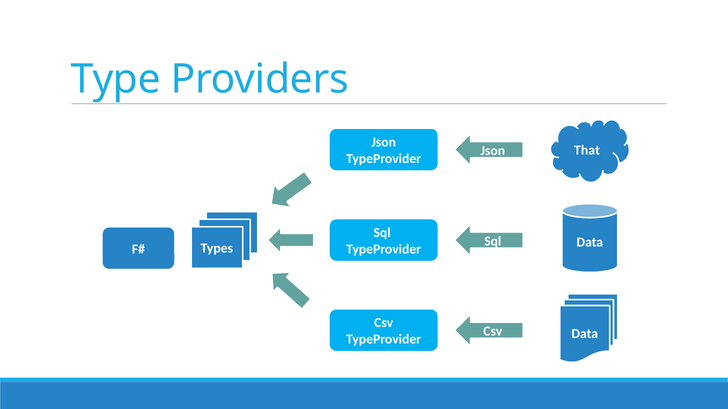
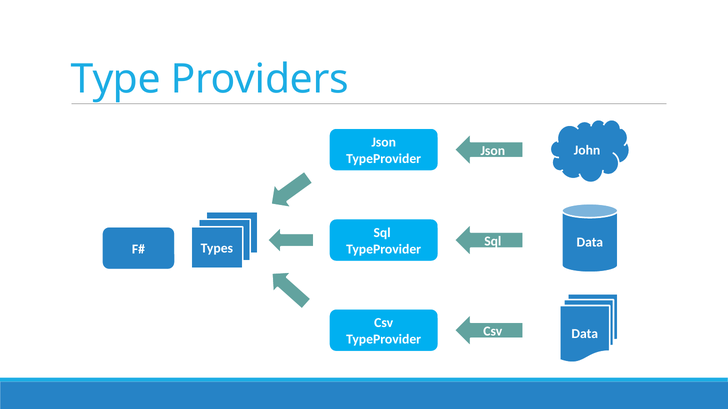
That: That -> John
